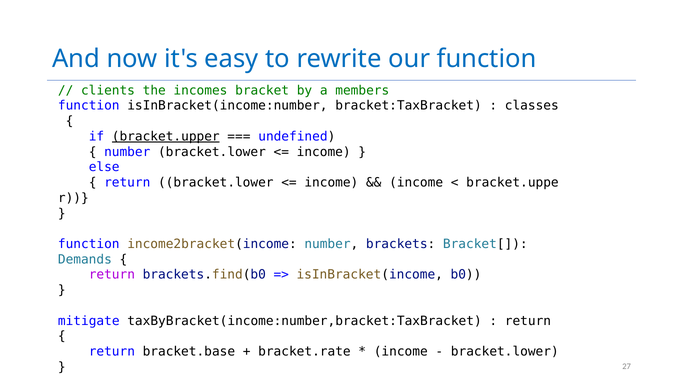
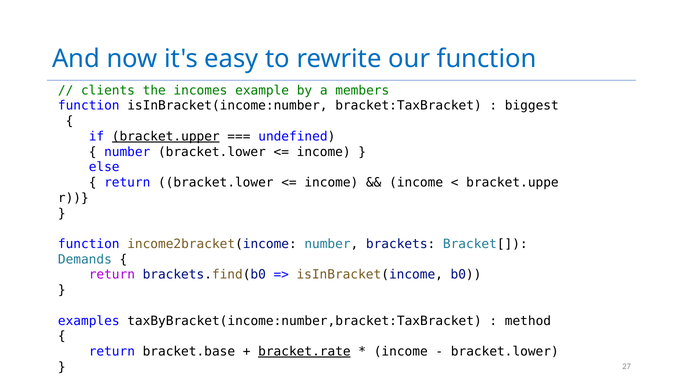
bracket: bracket -> example
classes: classes -> biggest
mitigate: mitigate -> examples
return at (528, 321): return -> method
bracket.rate underline: none -> present
